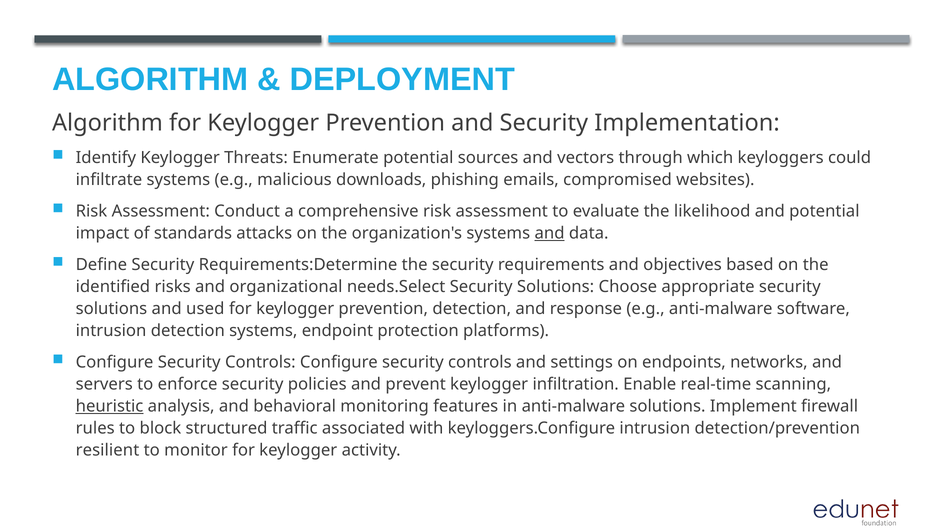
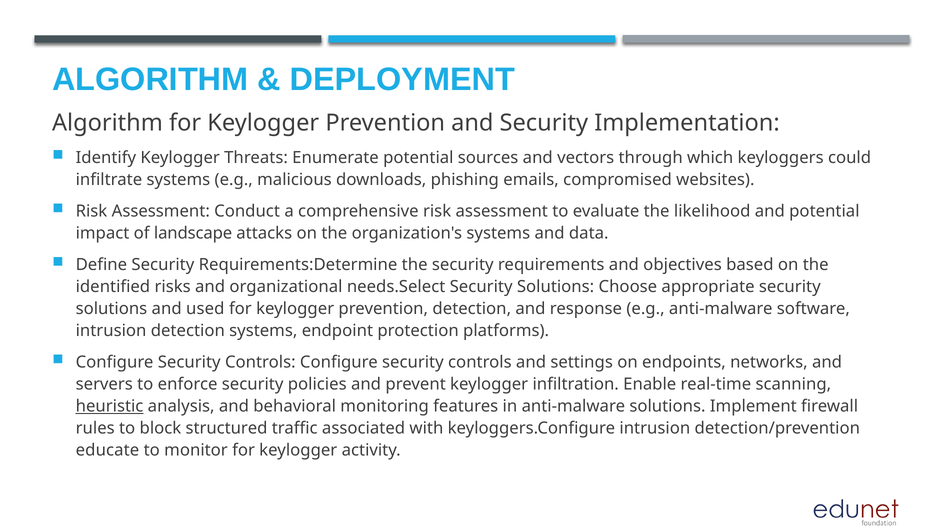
standards: standards -> landscape
and at (550, 233) underline: present -> none
resilient: resilient -> educate
